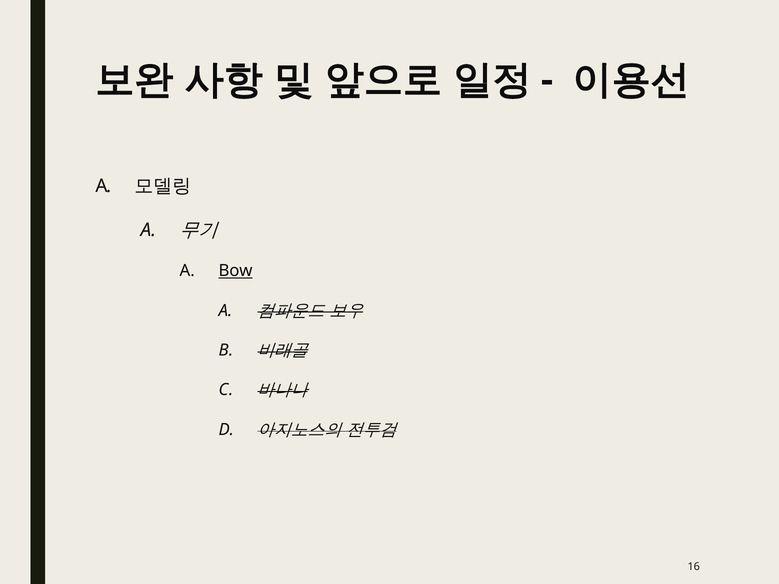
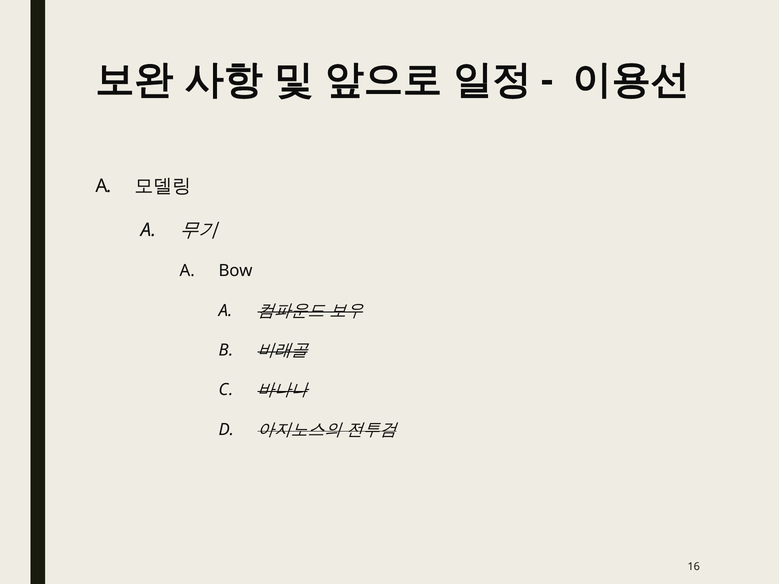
Bow underline: present -> none
